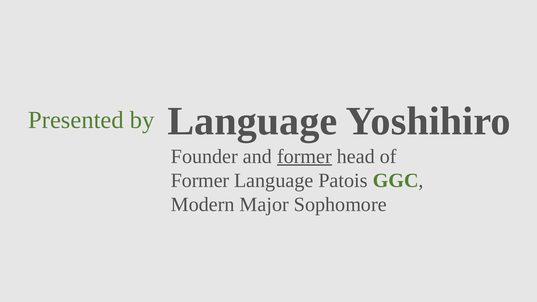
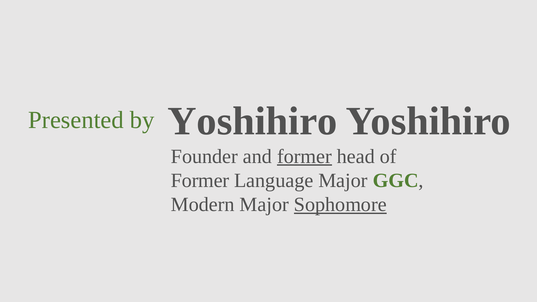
by Language: Language -> Yoshihiro
Language Patois: Patois -> Major
Sophomore underline: none -> present
